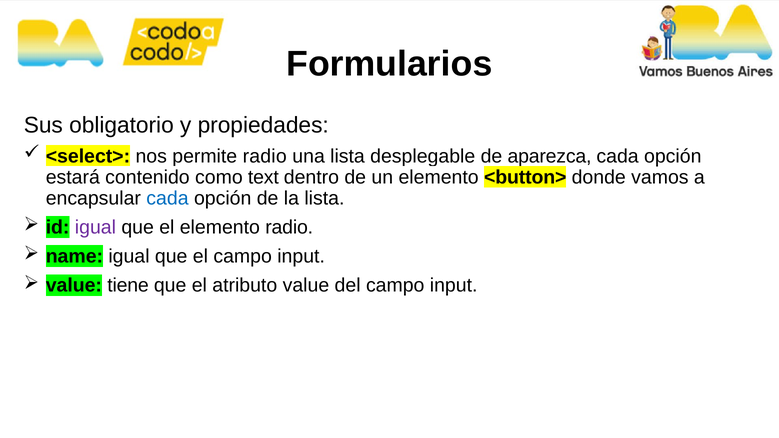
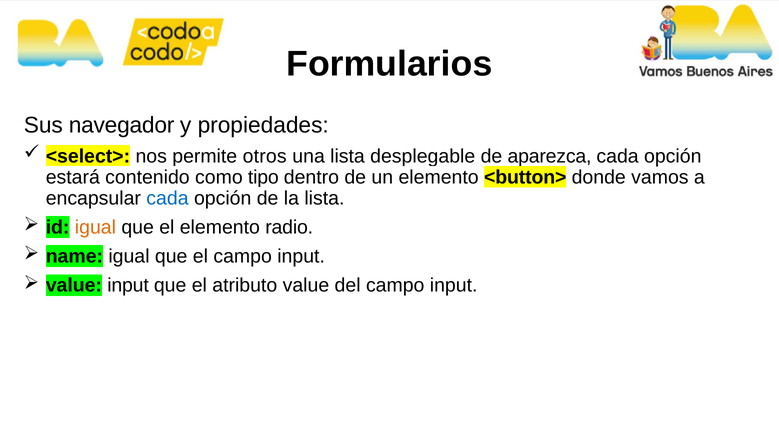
obligatorio: obligatorio -> navegador
permite radio: radio -> otros
text: text -> tipo
igual at (95, 227) colour: purple -> orange
value tiene: tiene -> input
